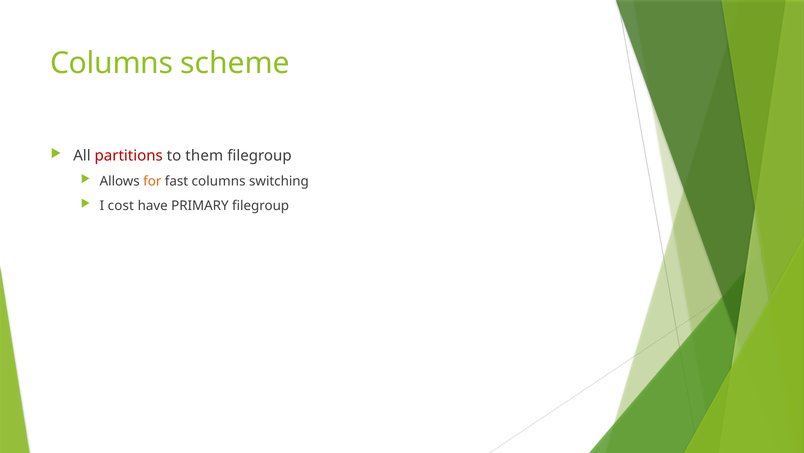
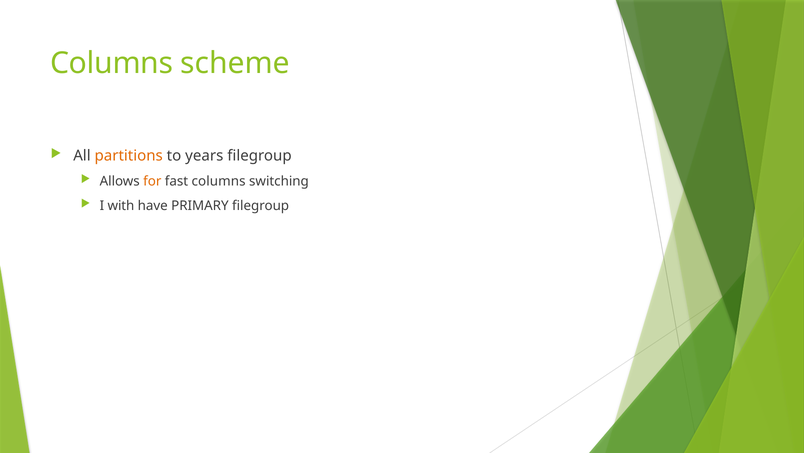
partitions colour: red -> orange
them: them -> years
cost: cost -> with
